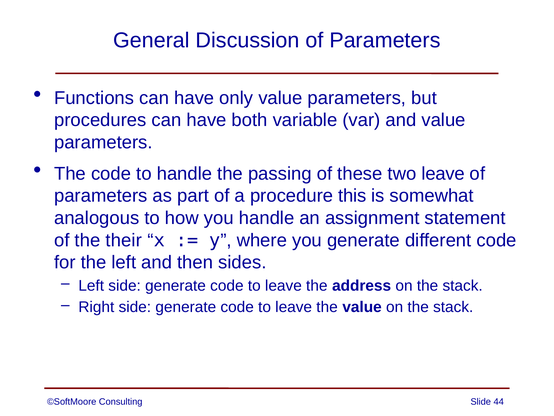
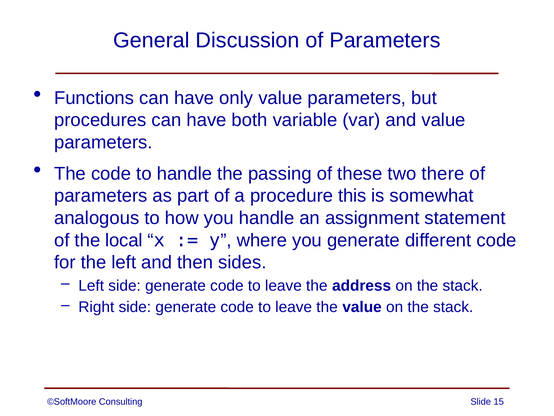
two leave: leave -> there
their: their -> local
44: 44 -> 15
